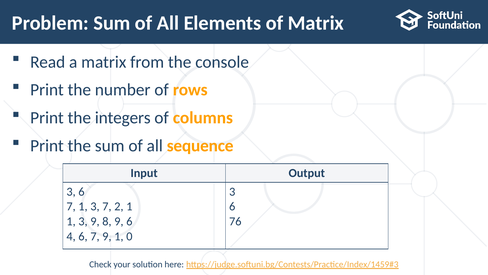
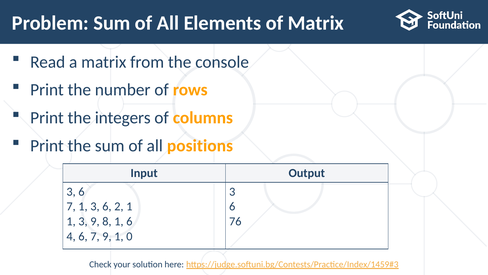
sequence: sequence -> positions
1 3 7: 7 -> 6
8 9: 9 -> 1
